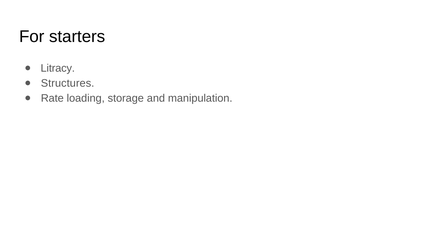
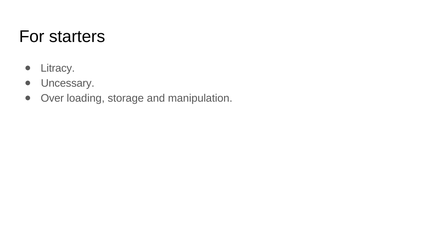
Structures: Structures -> Uncessary
Rate: Rate -> Over
